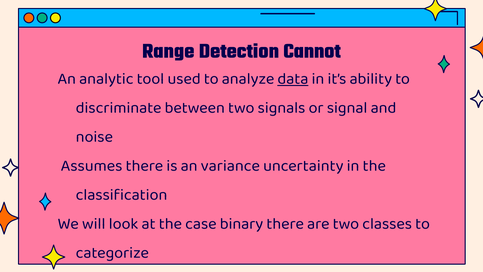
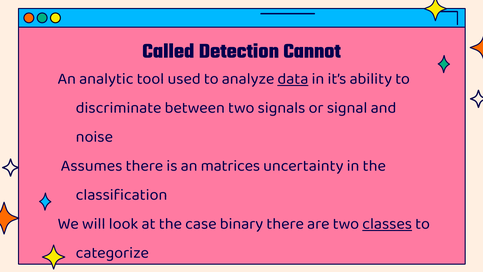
Range: Range -> Called
variance: variance -> matrices
classes underline: none -> present
